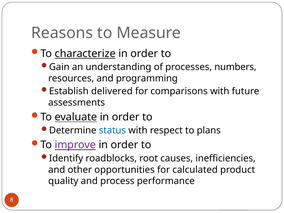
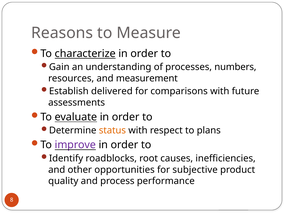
programming: programming -> measurement
status colour: blue -> orange
calculated: calculated -> subjective
